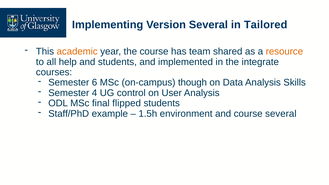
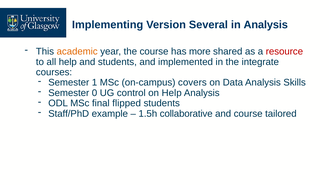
in Tailored: Tailored -> Analysis
team: team -> more
resource colour: orange -> red
6: 6 -> 1
though: though -> covers
4: 4 -> 0
on User: User -> Help
environment: environment -> collaborative
course several: several -> tailored
